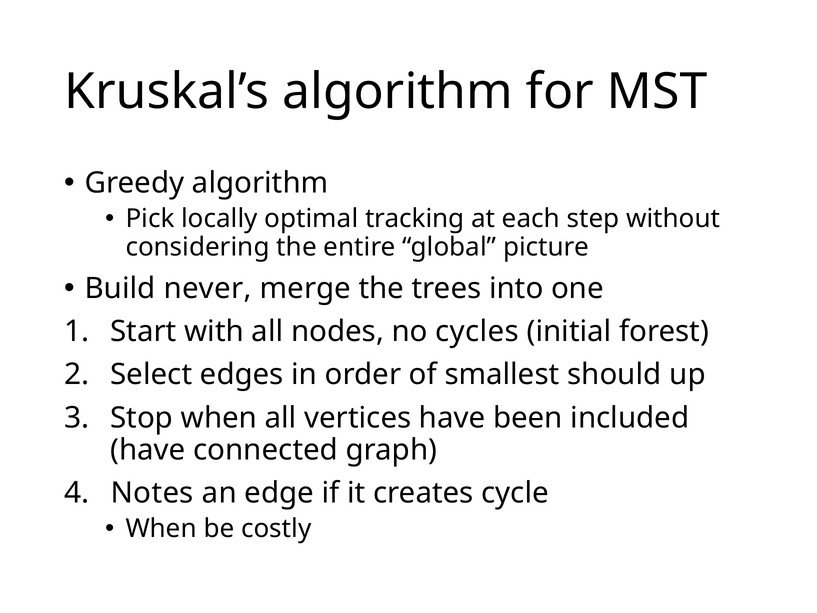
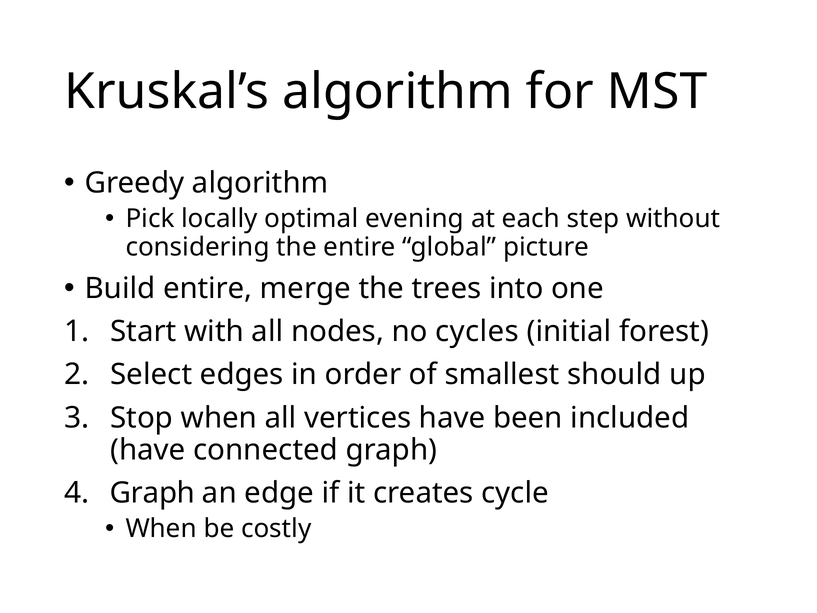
tracking: tracking -> evening
Build never: never -> entire
Notes at (152, 493): Notes -> Graph
